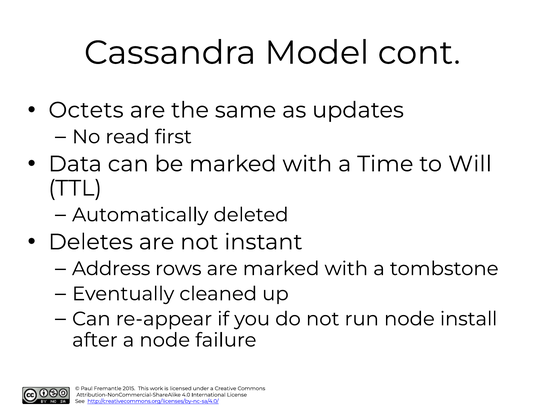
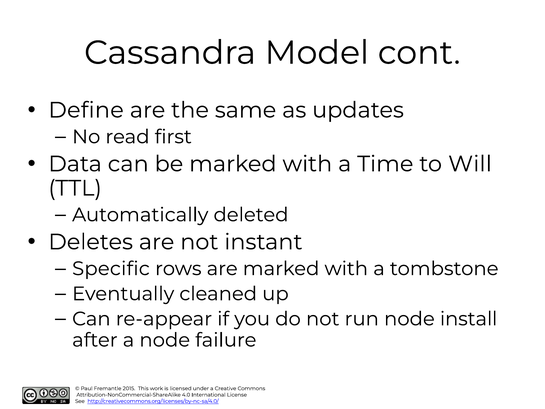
Octets: Octets -> Define
Address: Address -> Specific
